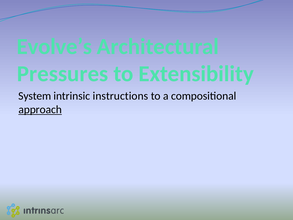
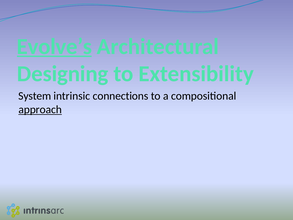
Evolve’s underline: none -> present
Pressures: Pressures -> Designing
instructions: instructions -> connections
